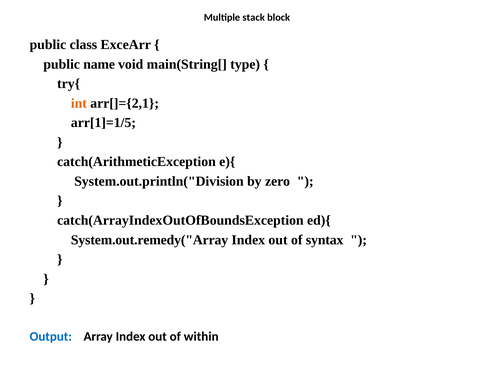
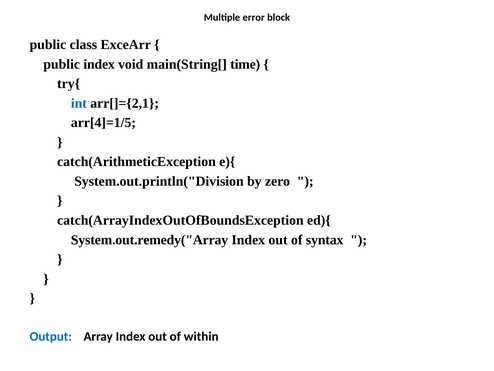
stack: stack -> error
public name: name -> index
type: type -> time
int colour: orange -> blue
arr[1]=1/5: arr[1]=1/5 -> arr[4]=1/5
